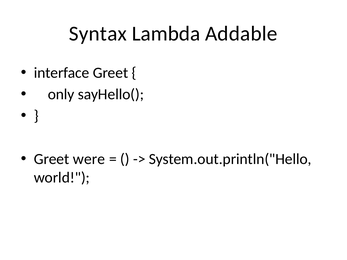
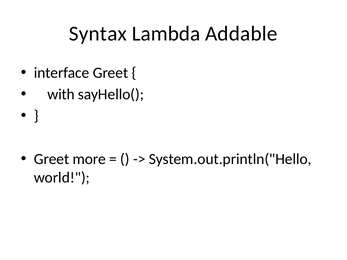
only: only -> with
were: were -> more
